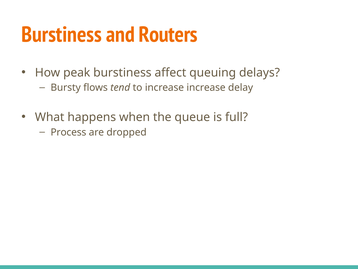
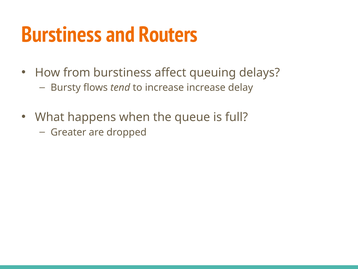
peak: peak -> from
Process: Process -> Greater
